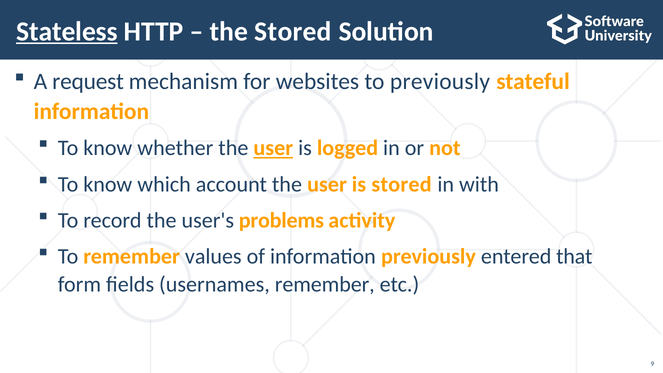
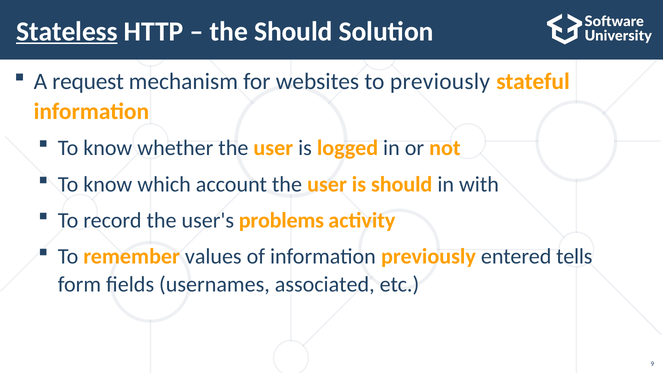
the Stored: Stored -> Should
user at (273, 148) underline: present -> none
is stored: stored -> should
that: that -> tells
usernames remember: remember -> associated
